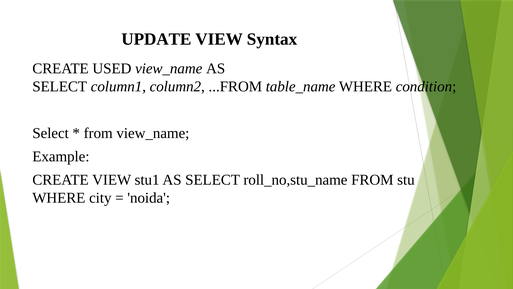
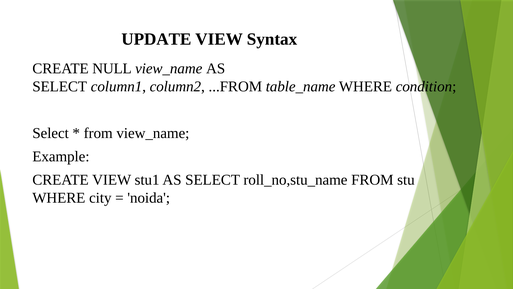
USED: USED -> NULL
